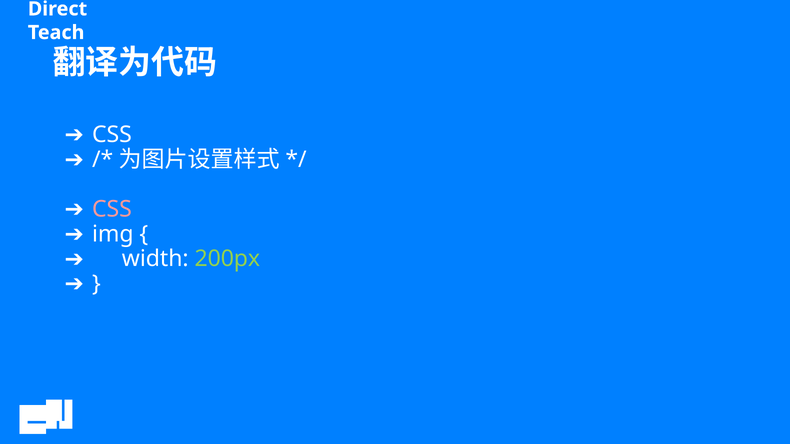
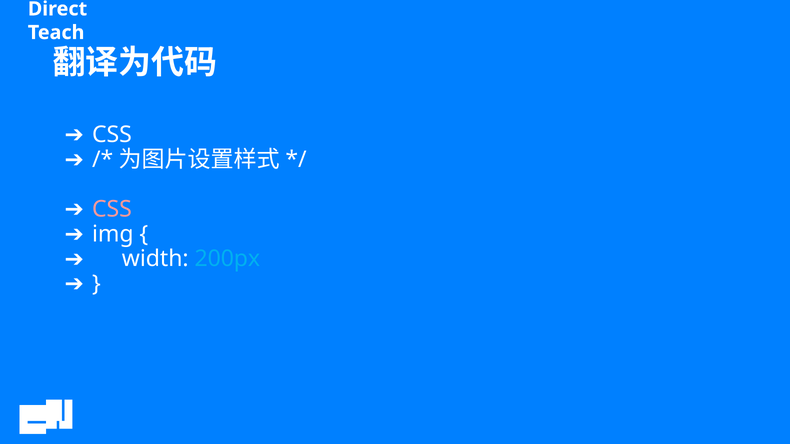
200px colour: light green -> light blue
